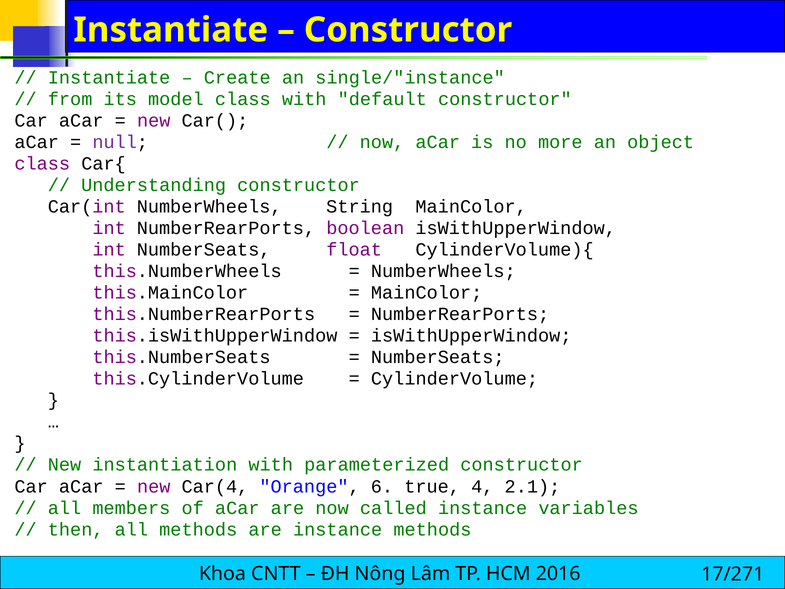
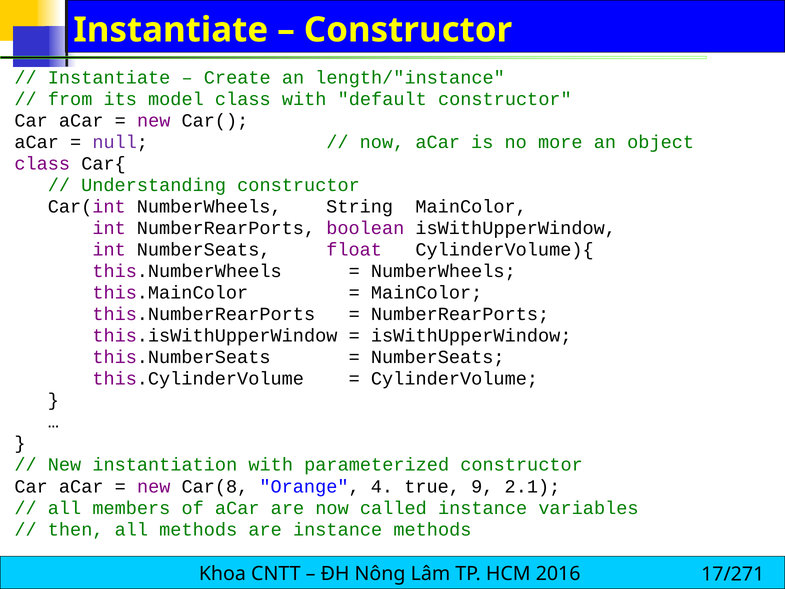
single/"instance: single/"instance -> length/"instance
Car(4: Car(4 -> Car(8
6: 6 -> 4
4: 4 -> 9
